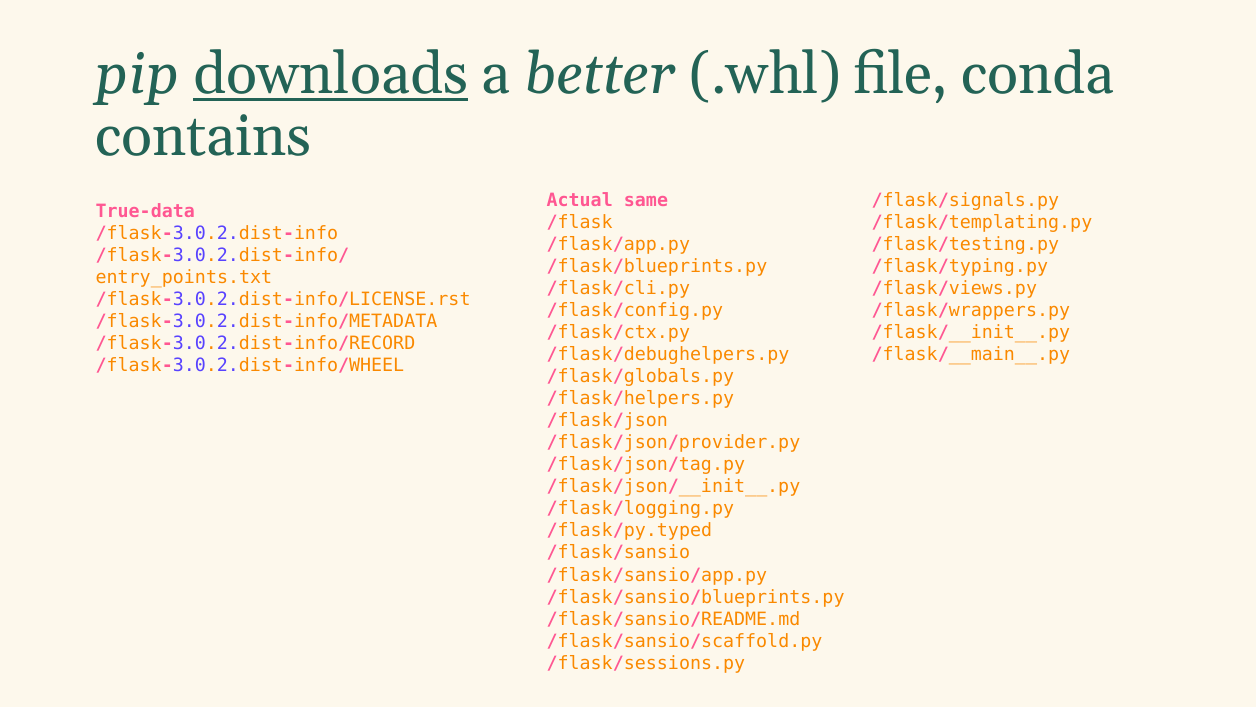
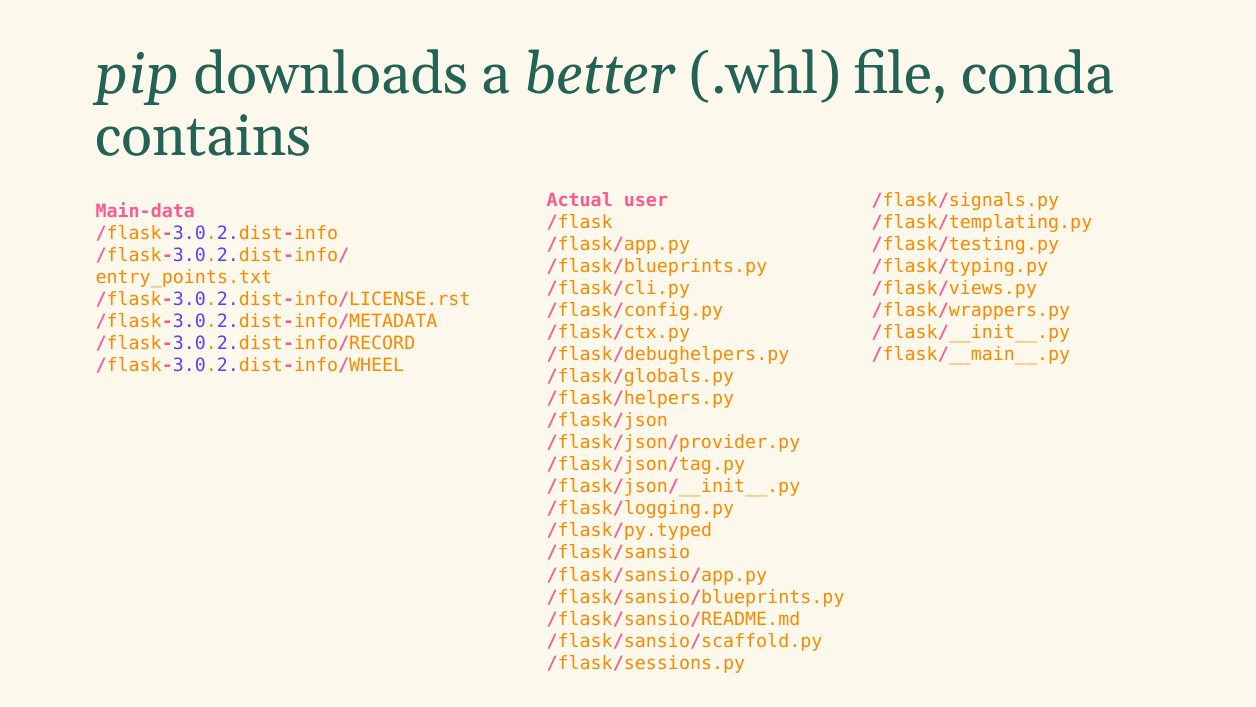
downloads underline: present -> none
same: same -> user
True-data: True-data -> Main-data
